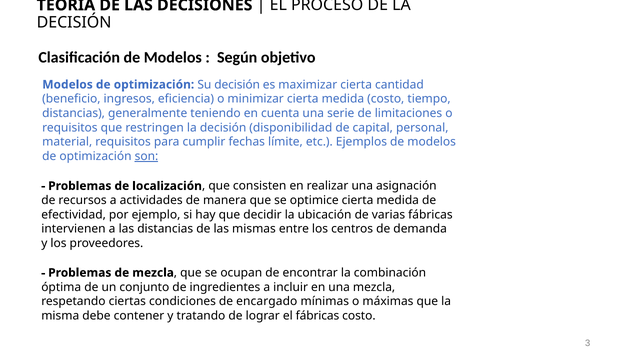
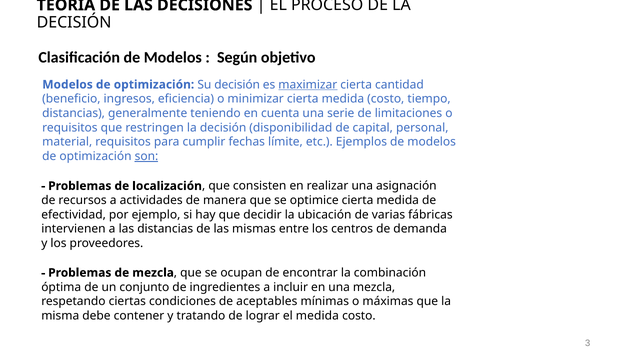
maximizar underline: none -> present
encargado: encargado -> aceptables
el fábricas: fábricas -> medida
